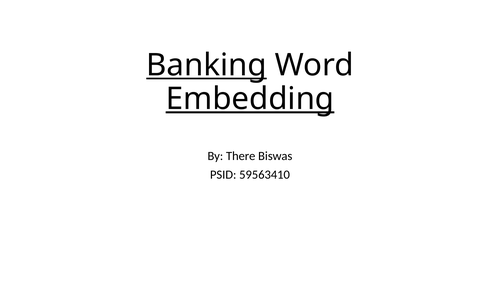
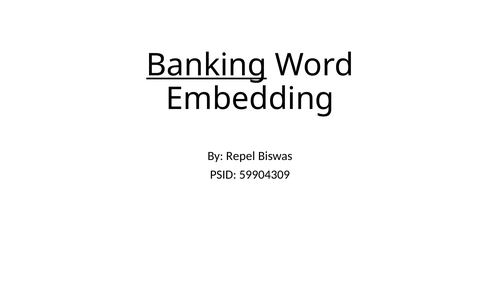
Embedding underline: present -> none
There: There -> Repel
59563410: 59563410 -> 59904309
